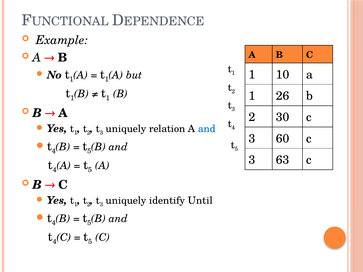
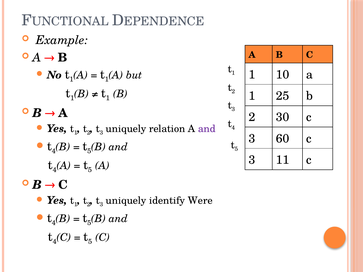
26: 26 -> 25
and at (207, 129) colour: blue -> purple
63: 63 -> 11
Until: Until -> Were
